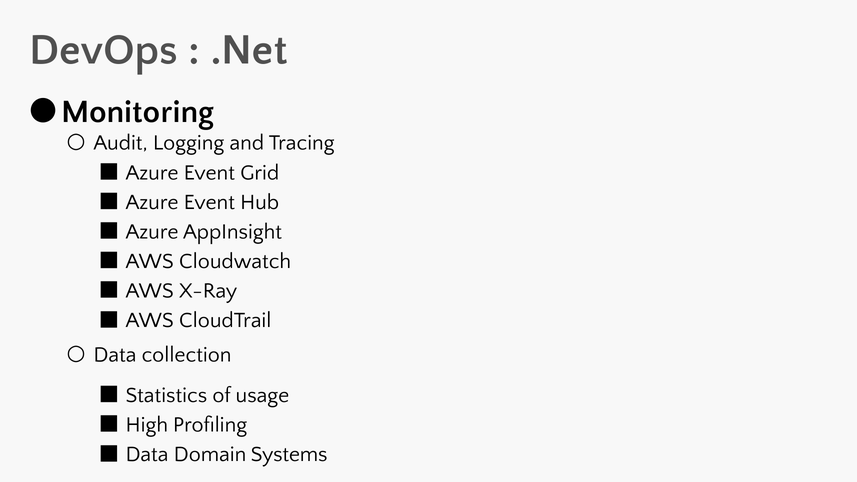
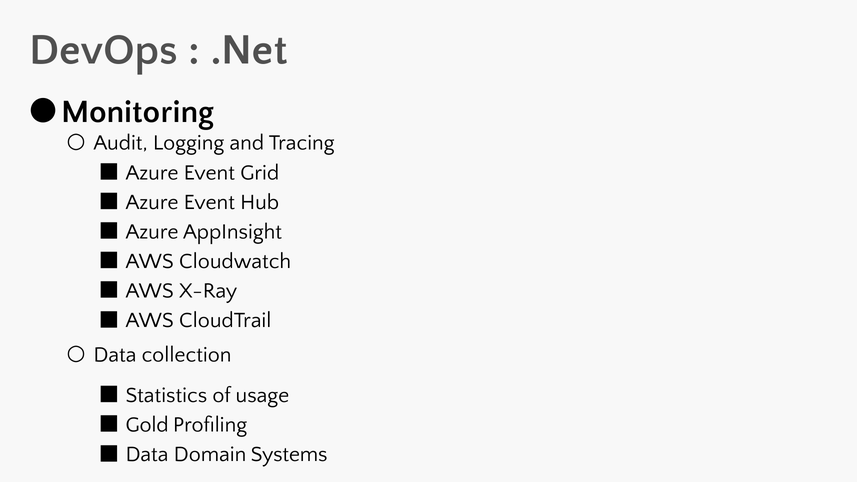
High: High -> Gold
